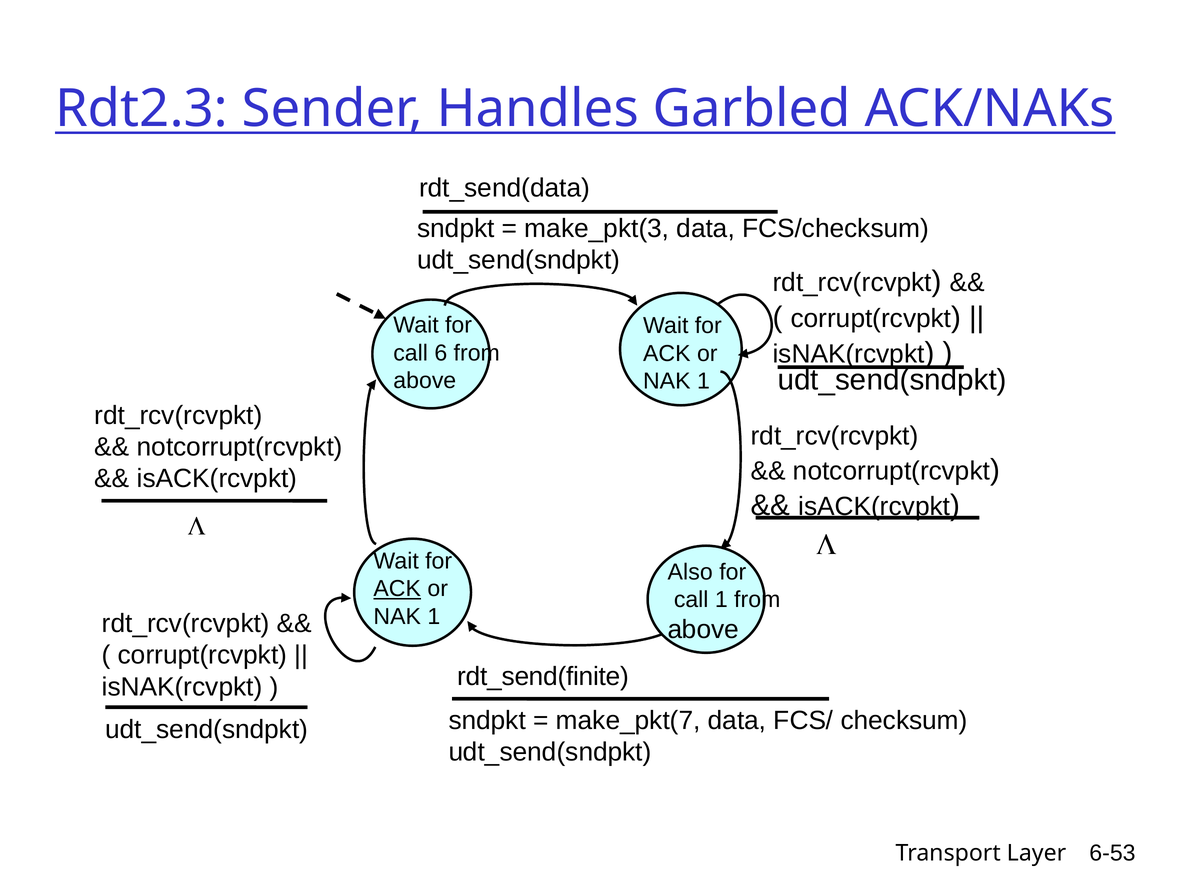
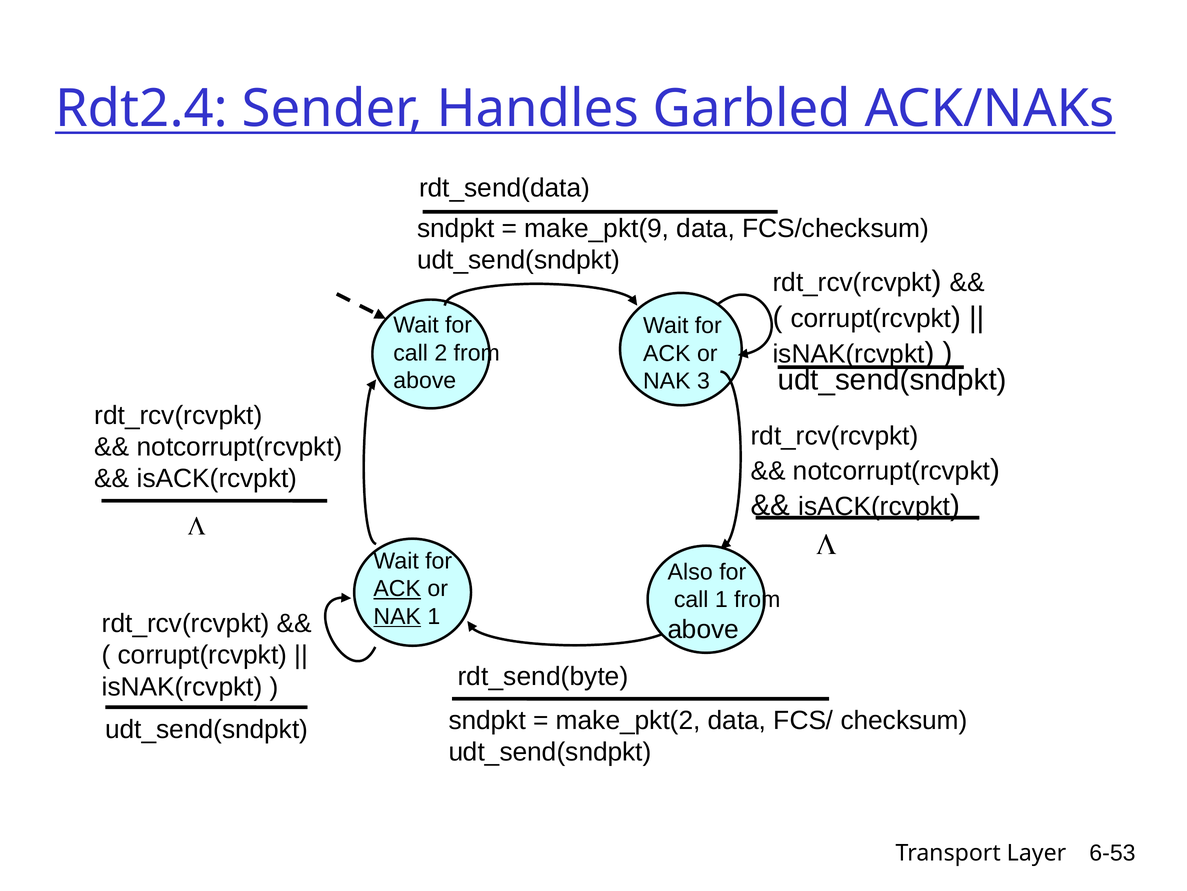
Rdt2.3: Rdt2.3 -> Rdt2.4
make_pkt(3: make_pkt(3 -> make_pkt(9
6: 6 -> 2
1 at (703, 381): 1 -> 3
NAK at (397, 616) underline: none -> present
rdt_send(finite: rdt_send(finite -> rdt_send(byte
make_pkt(7: make_pkt(7 -> make_pkt(2
